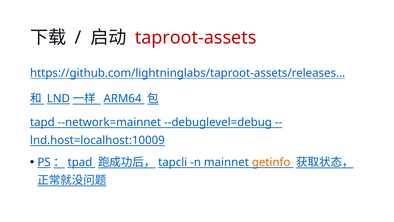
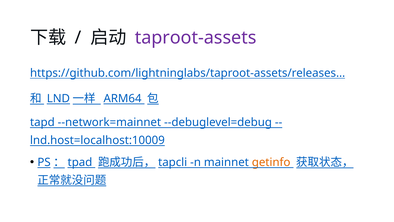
taproot-assets colour: red -> purple
